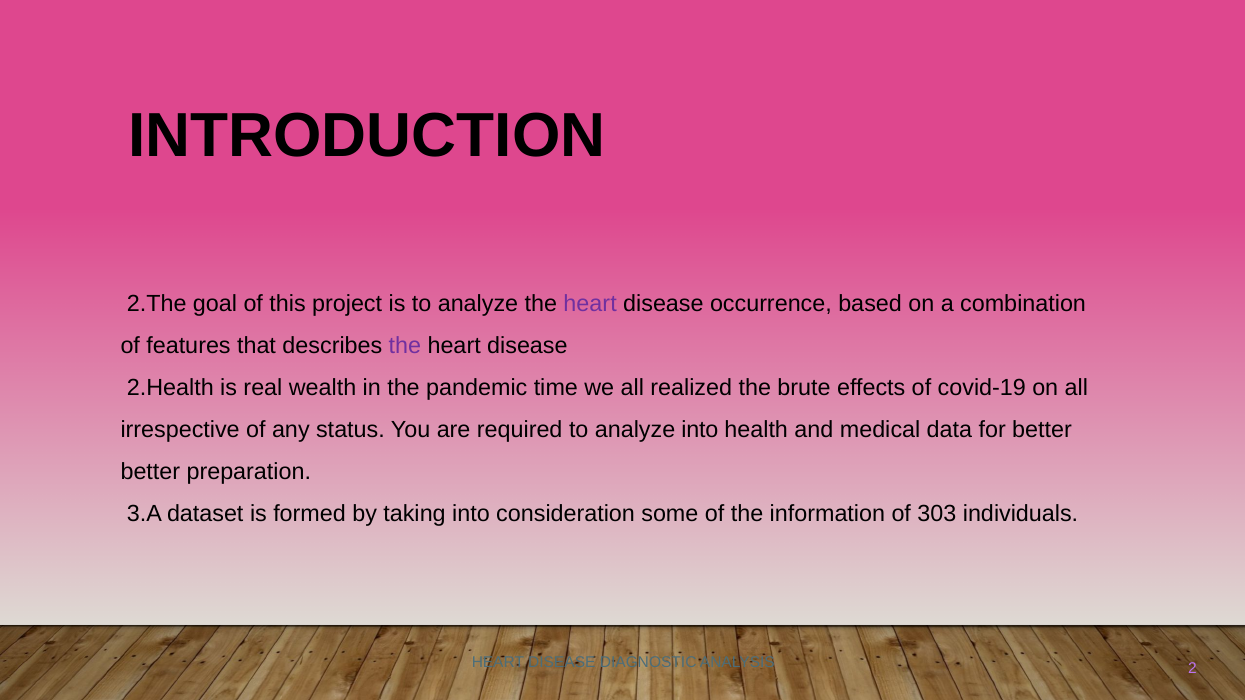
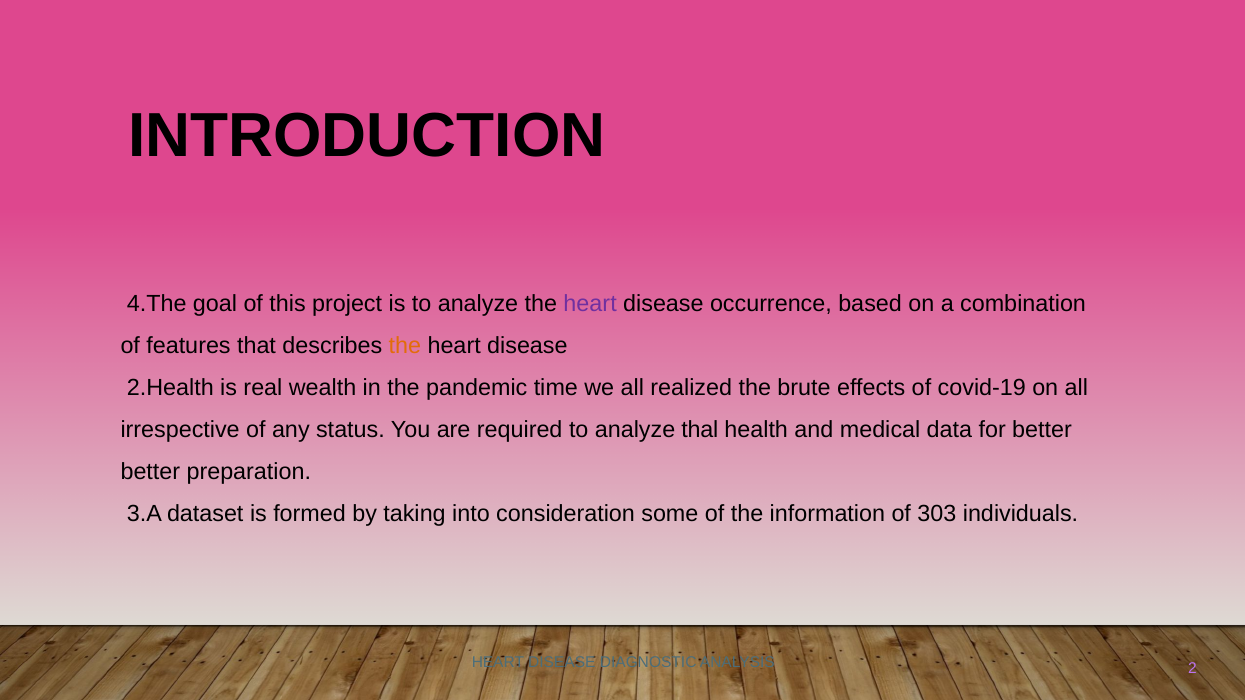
2.The: 2.The -> 4.The
the at (405, 346) colour: purple -> orange
analyze into: into -> thal
